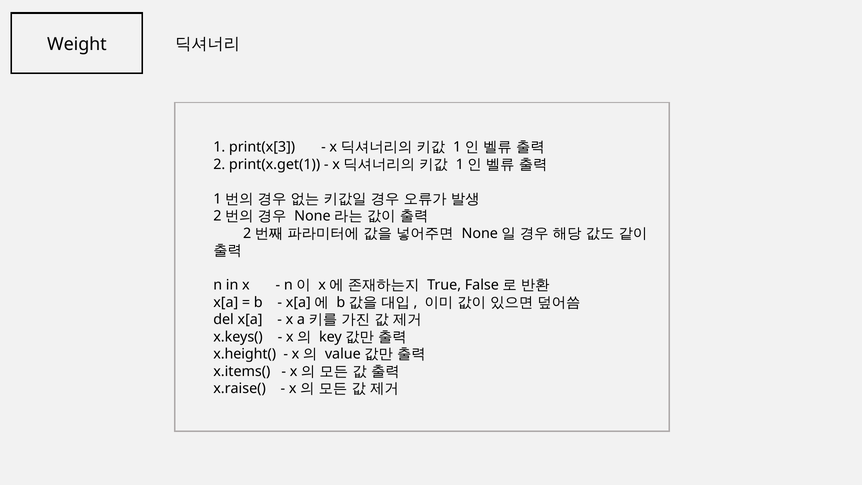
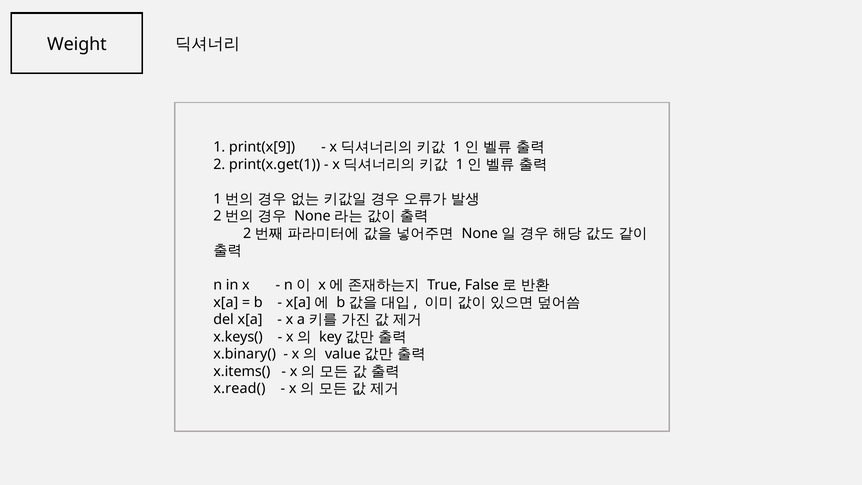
print(x[3: print(x[3 -> print(x[9
x.height(: x.height( -> x.binary(
x.raise(: x.raise( -> x.read(
